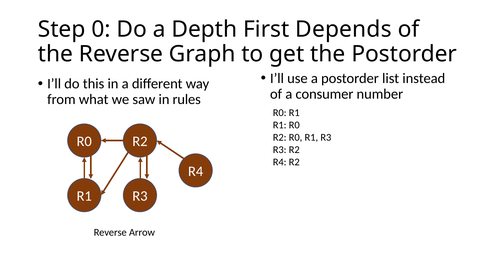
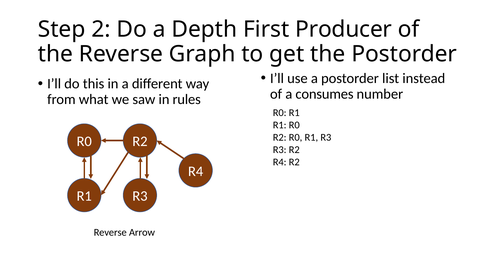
0: 0 -> 2
Depends: Depends -> Producer
consumer: consumer -> consumes
